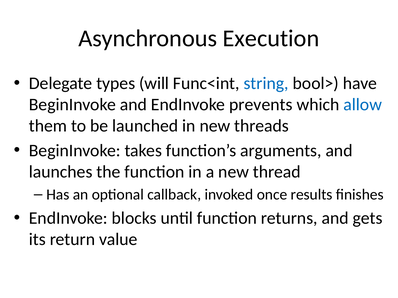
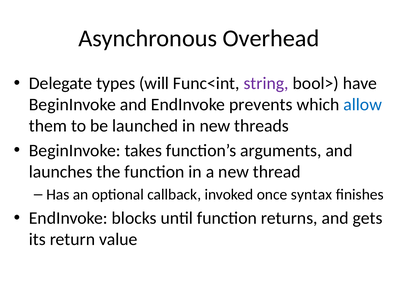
Execution: Execution -> Overhead
string colour: blue -> purple
results: results -> syntax
